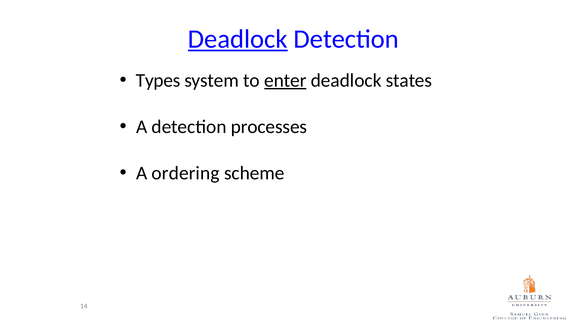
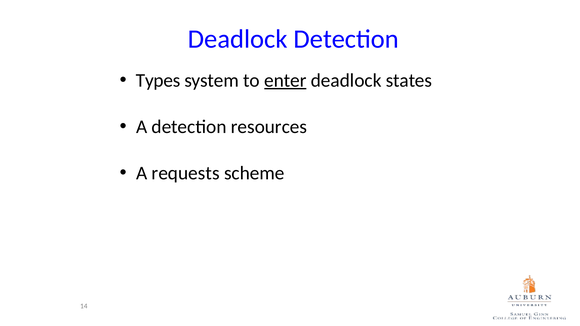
Deadlock at (238, 39) underline: present -> none
processes: processes -> resources
ordering: ordering -> requests
